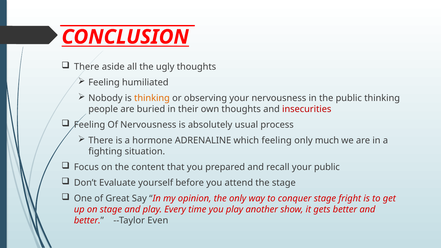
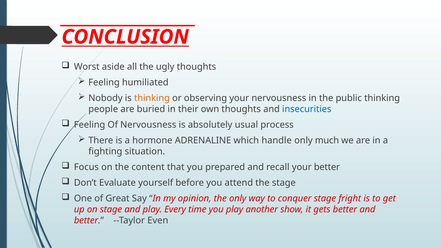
There at (87, 67): There -> Worst
insecurities colour: red -> blue
which feeling: feeling -> handle
your public: public -> better
